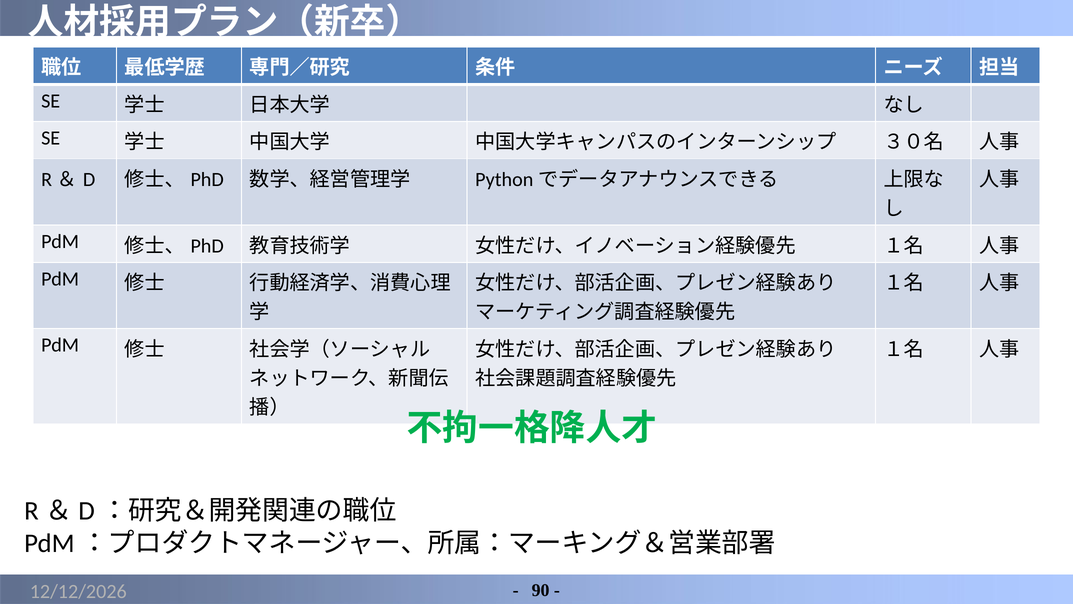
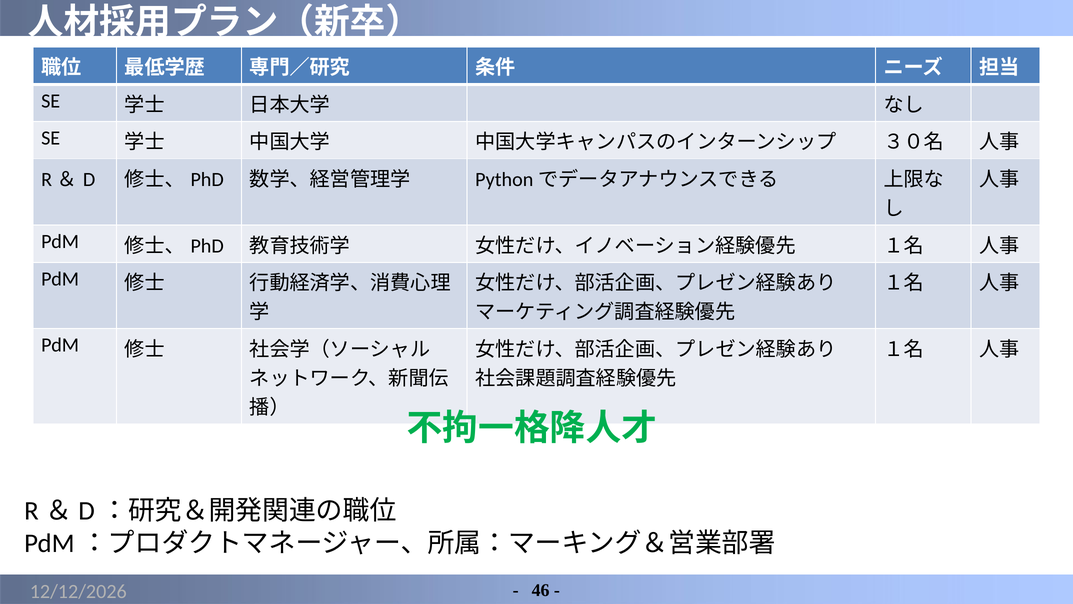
90: 90 -> 46
